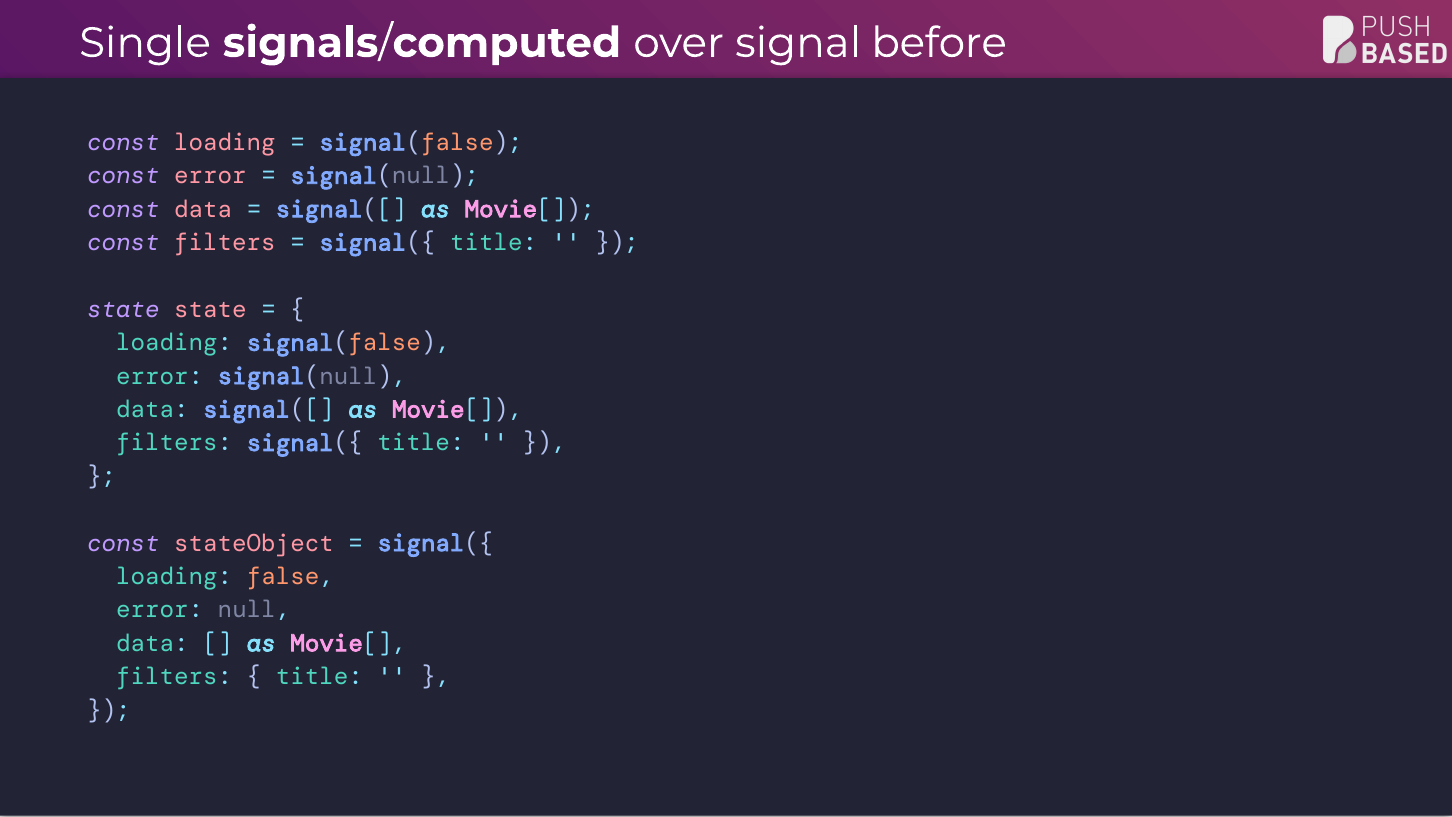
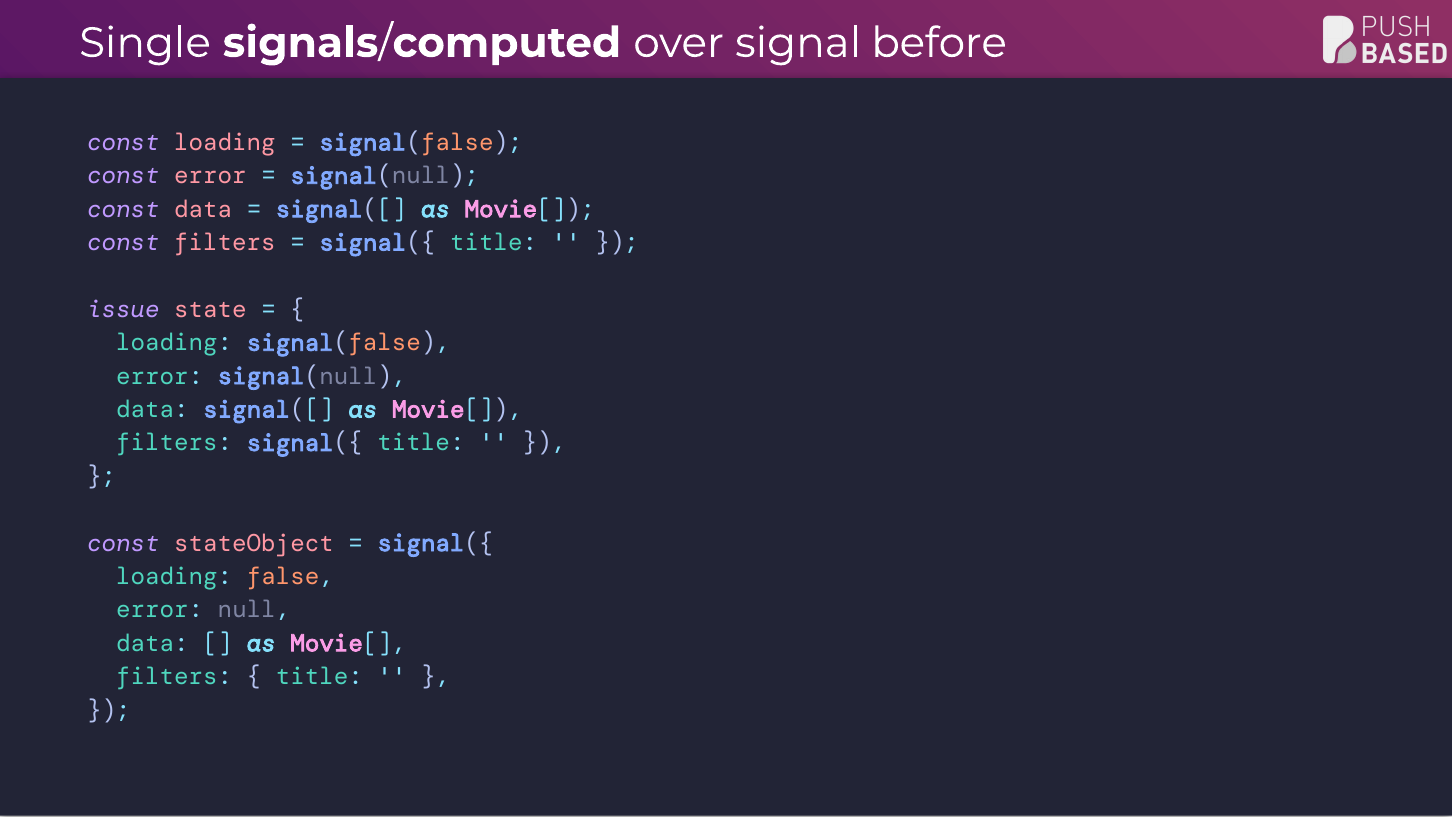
state at (123, 309): state -> issue
